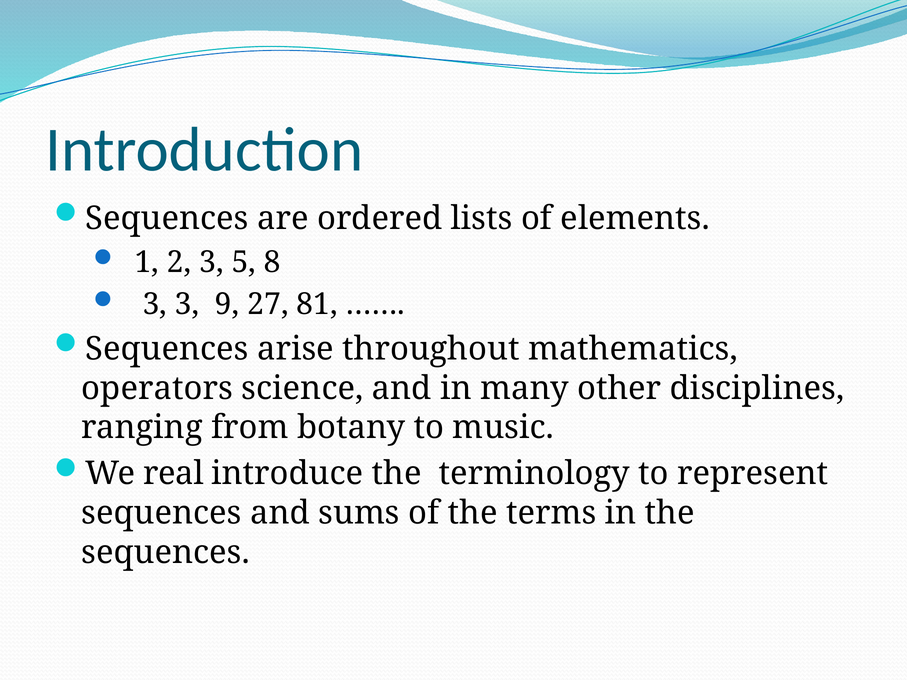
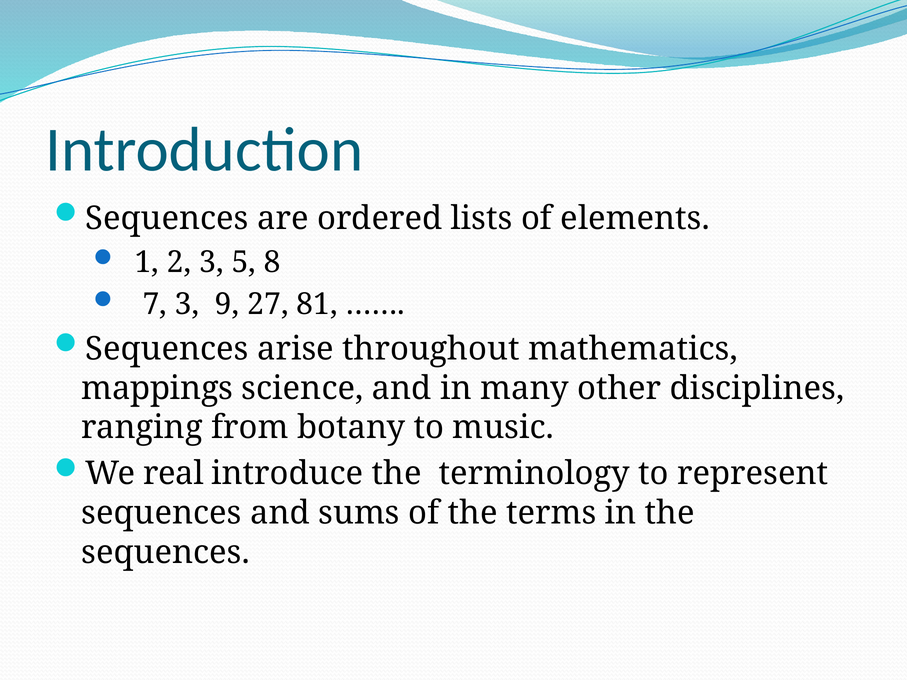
3 at (155, 304): 3 -> 7
operators: operators -> mappings
